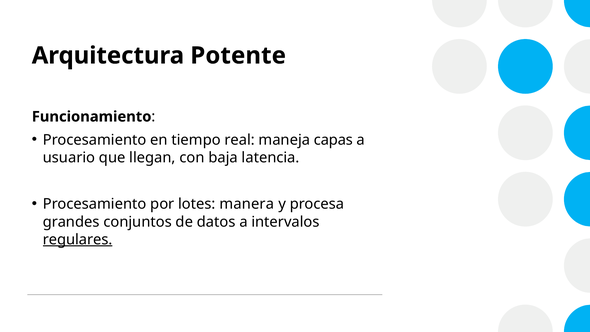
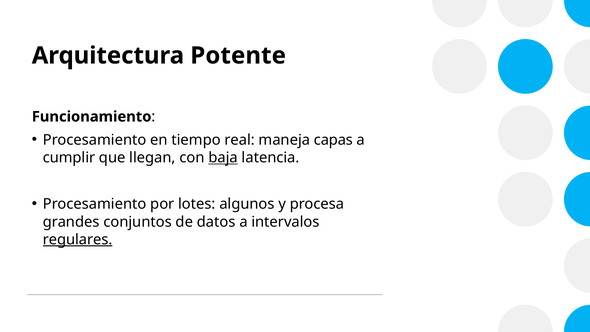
usuario: usuario -> cumplir
baja underline: none -> present
manera: manera -> algunos
